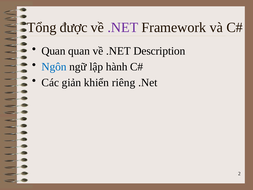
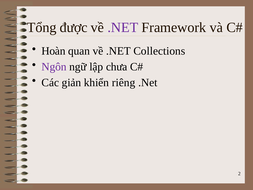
Quan at (53, 51): Quan -> Hoàn
Description: Description -> Collections
Ngôn colour: blue -> purple
hành: hành -> chưa
